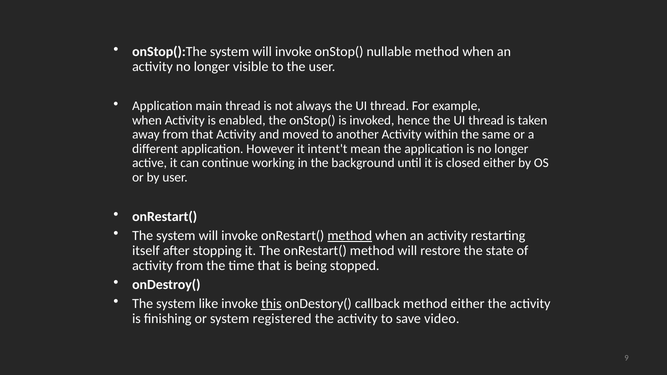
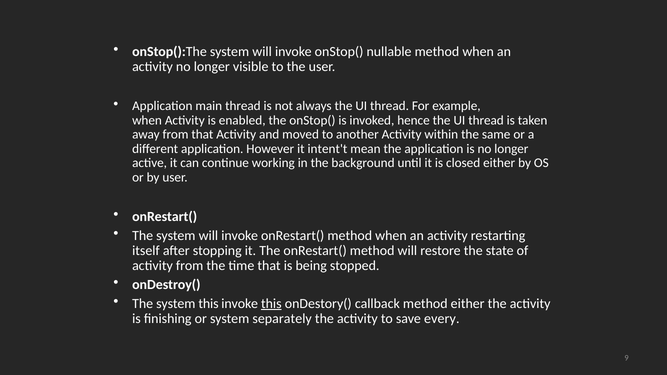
method at (350, 236) underline: present -> none
system like: like -> this
registered: registered -> separately
video: video -> every
